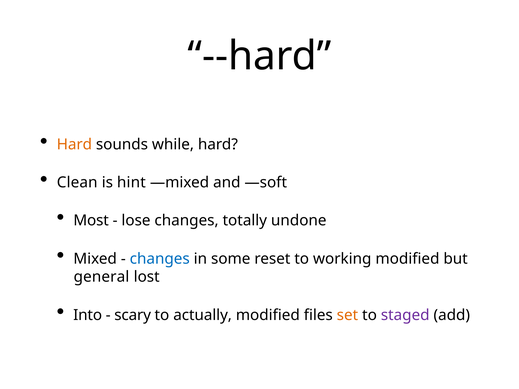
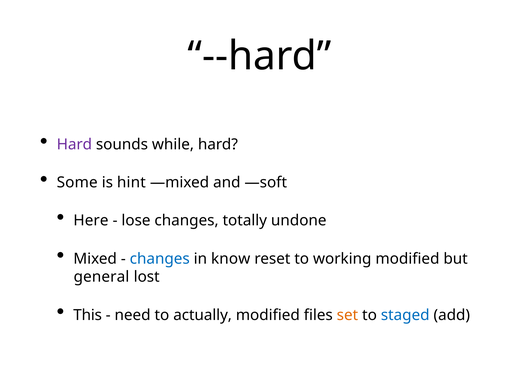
Hard at (74, 145) colour: orange -> purple
Clean: Clean -> Some
Most: Most -> Here
some: some -> know
Into: Into -> This
scary: scary -> need
staged colour: purple -> blue
